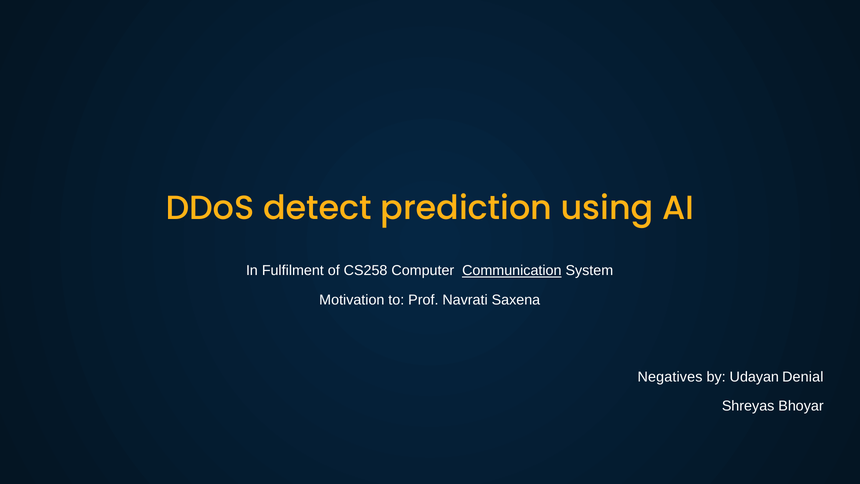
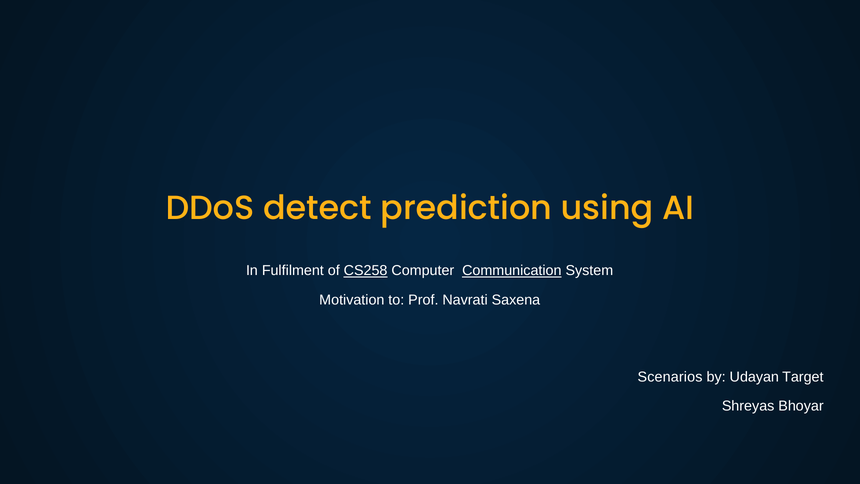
CS258 underline: none -> present
Negatives: Negatives -> Scenarios
Denial: Denial -> Target
